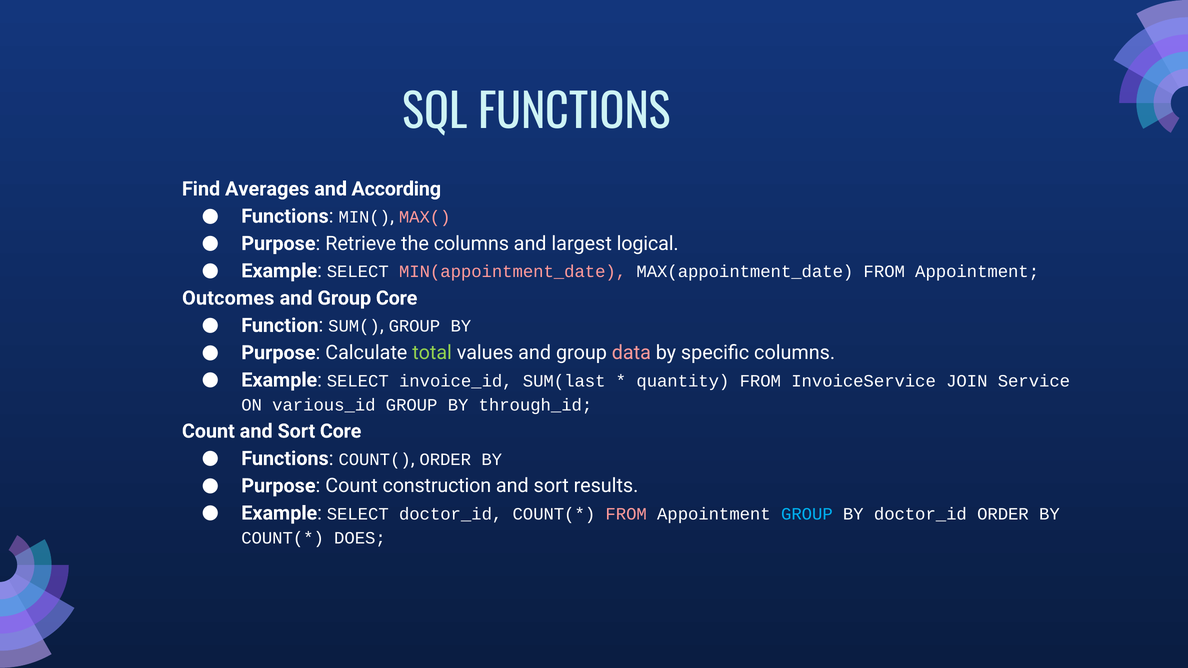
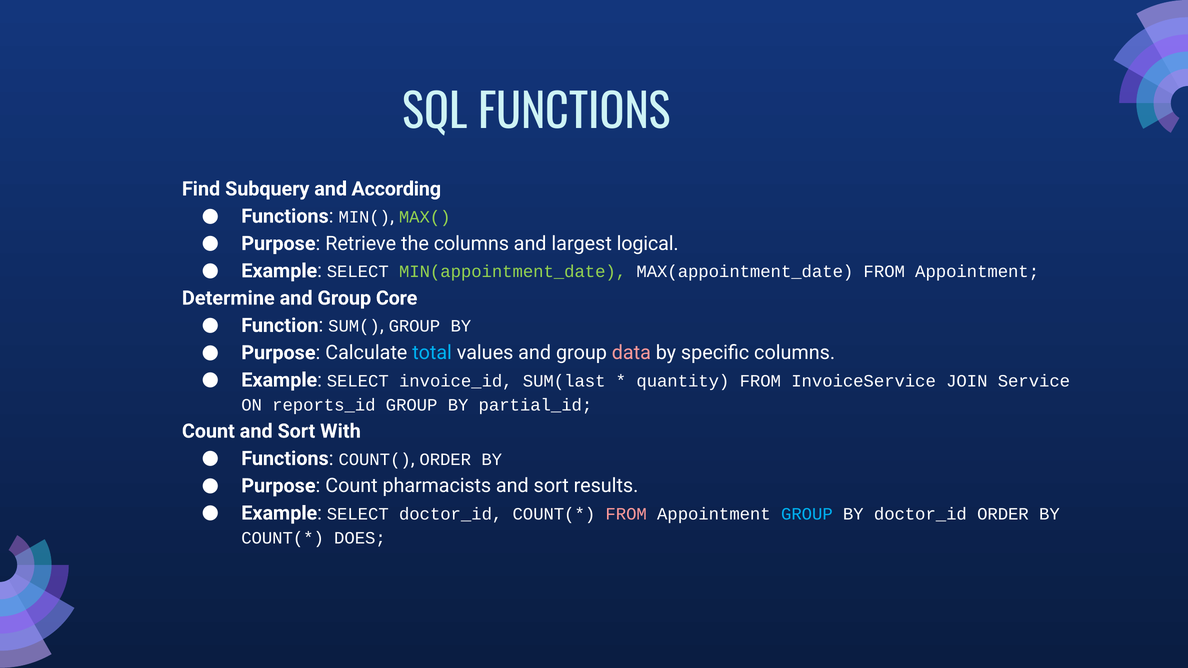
Averages: Averages -> Subquery
MAX( colour: pink -> light green
MIN(appointment_date colour: pink -> light green
Outcomes: Outcomes -> Determine
total colour: light green -> light blue
various_id: various_id -> reports_id
through_id: through_id -> partial_id
Sort Core: Core -> With
construction: construction -> pharmacists
